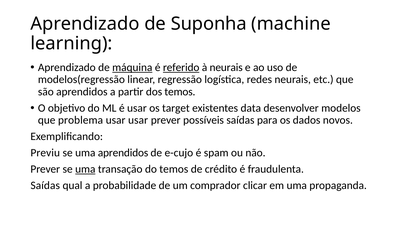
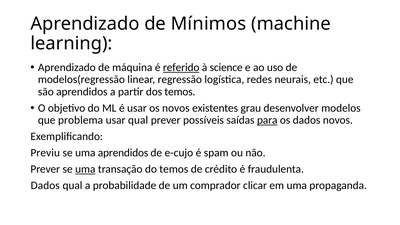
Suponha: Suponha -> Mínimos
máquina underline: present -> none
à neurais: neurais -> science
os target: target -> novos
data: data -> grau
usar usar: usar -> qual
para underline: none -> present
Saídas at (45, 186): Saídas -> Dados
